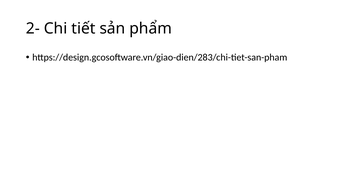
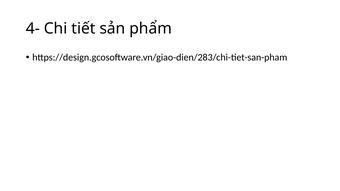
2-: 2- -> 4-
